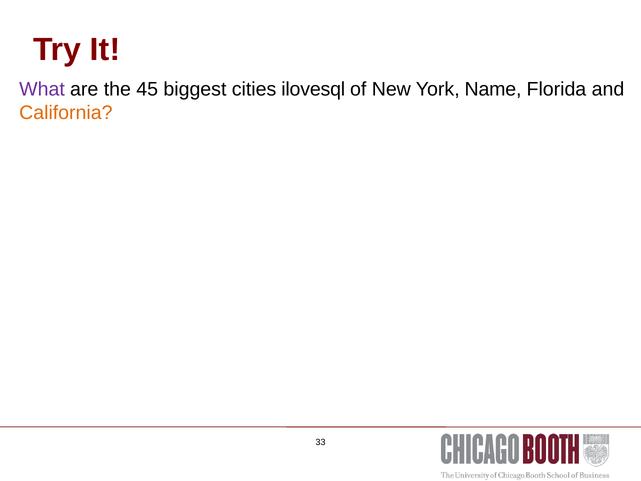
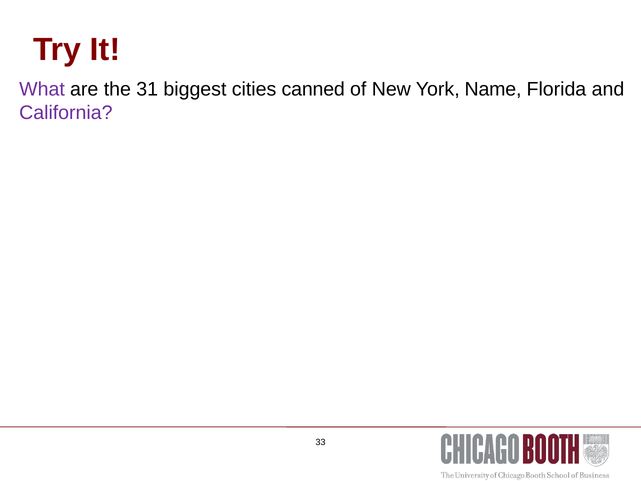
45: 45 -> 31
ilovesql: ilovesql -> canned
California colour: orange -> purple
